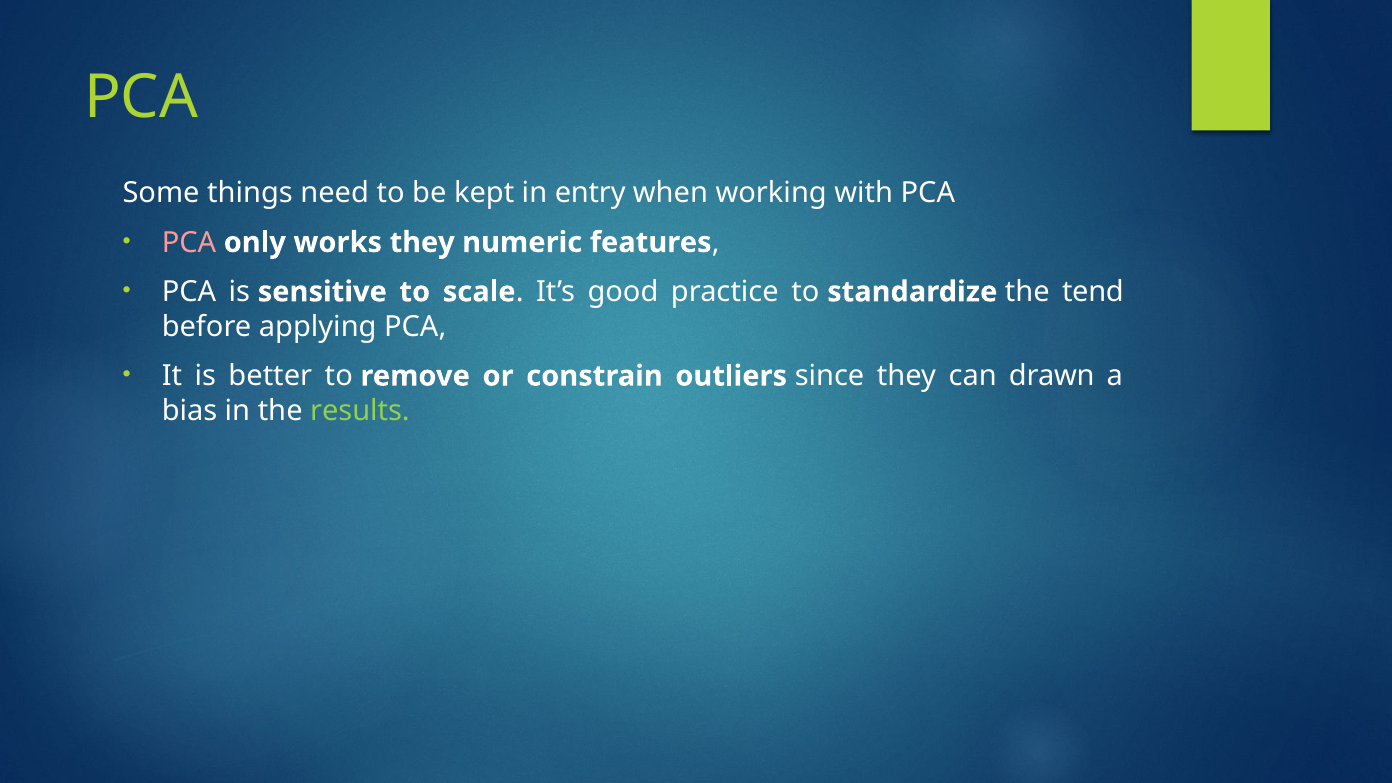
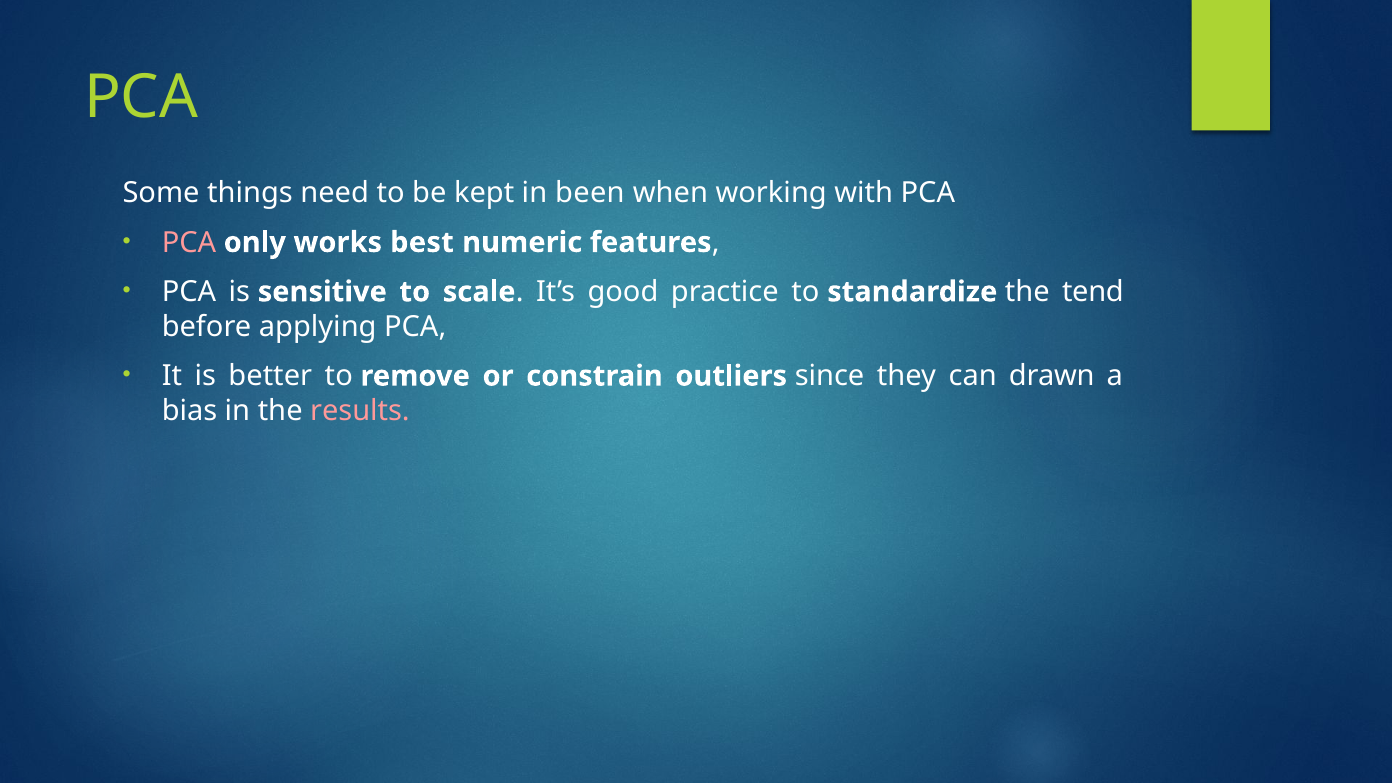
entry: entry -> been
works they: they -> best
results colour: light green -> pink
